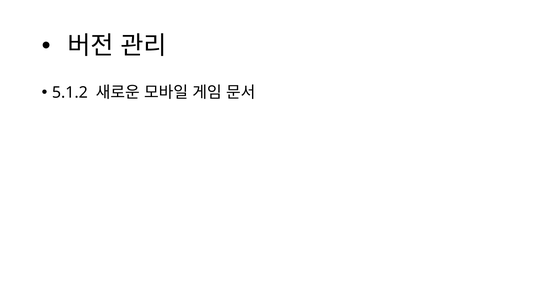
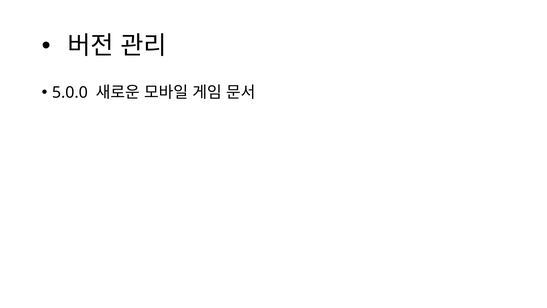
5.1.2: 5.1.2 -> 5.0.0
